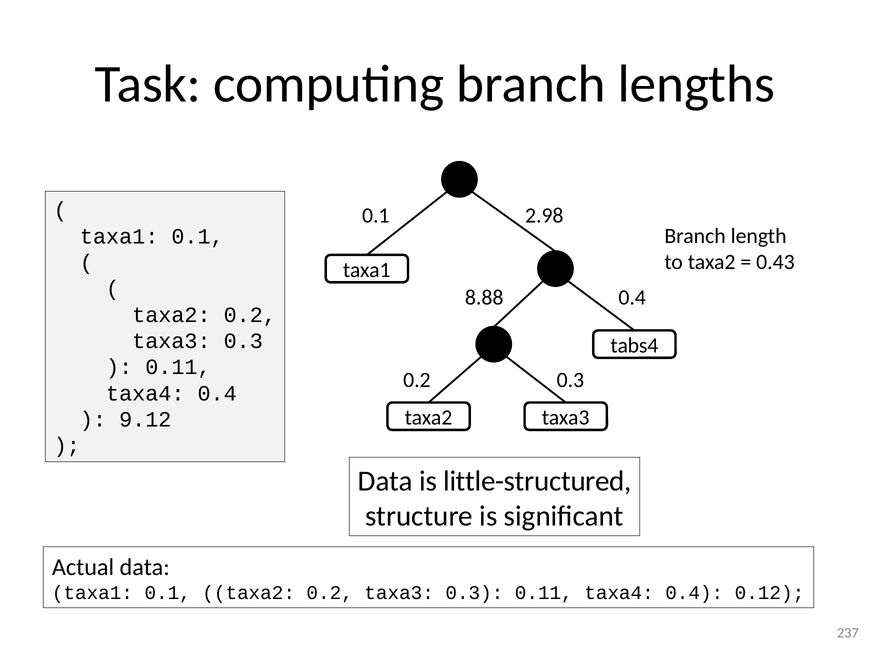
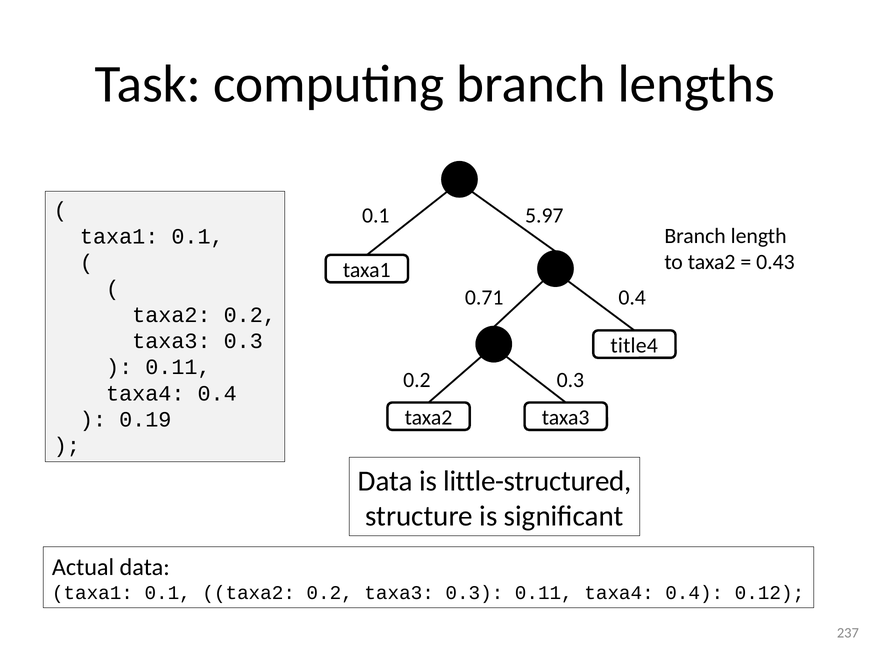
2.98: 2.98 -> 5.97
8.88: 8.88 -> 0.71
tabs4: tabs4 -> title4
9.12: 9.12 -> 0.19
